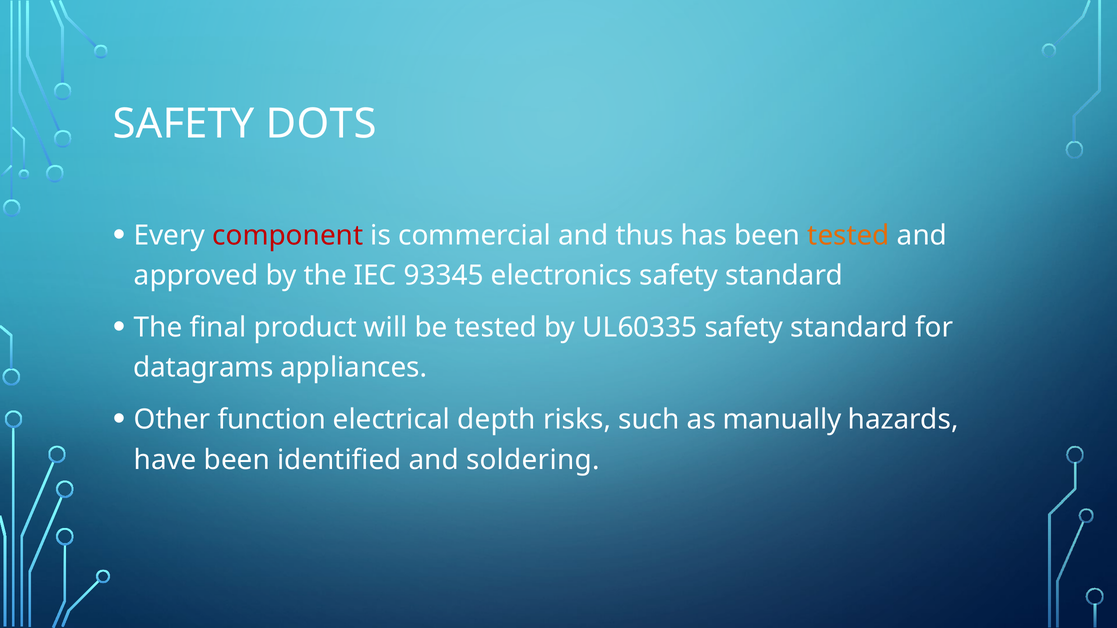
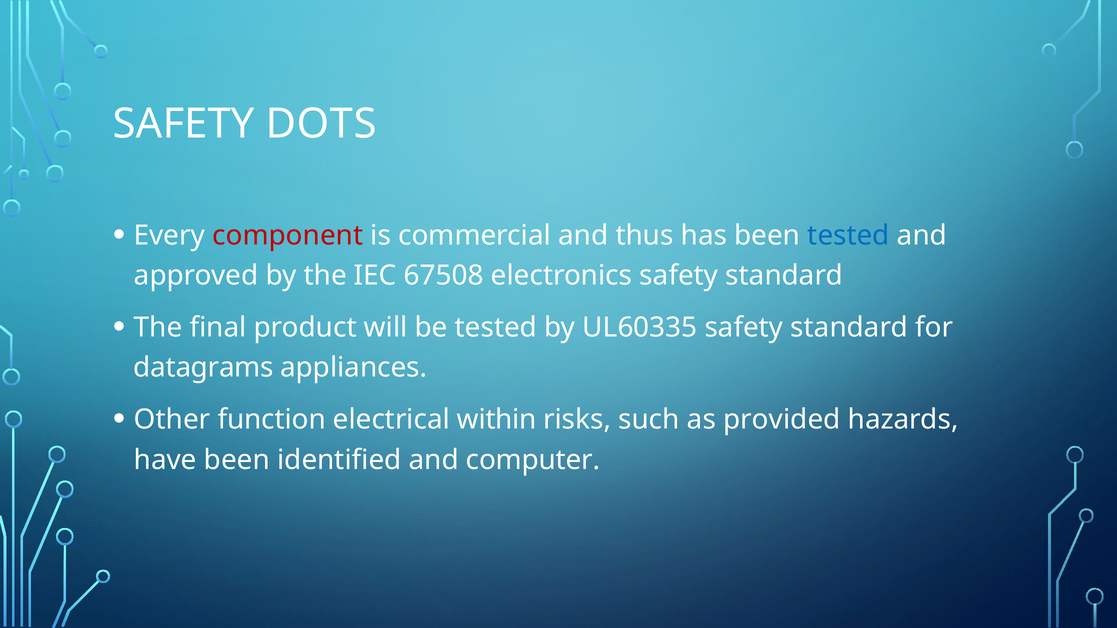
tested at (849, 236) colour: orange -> blue
93345: 93345 -> 67508
depth: depth -> within
manually: manually -> provided
soldering: soldering -> computer
